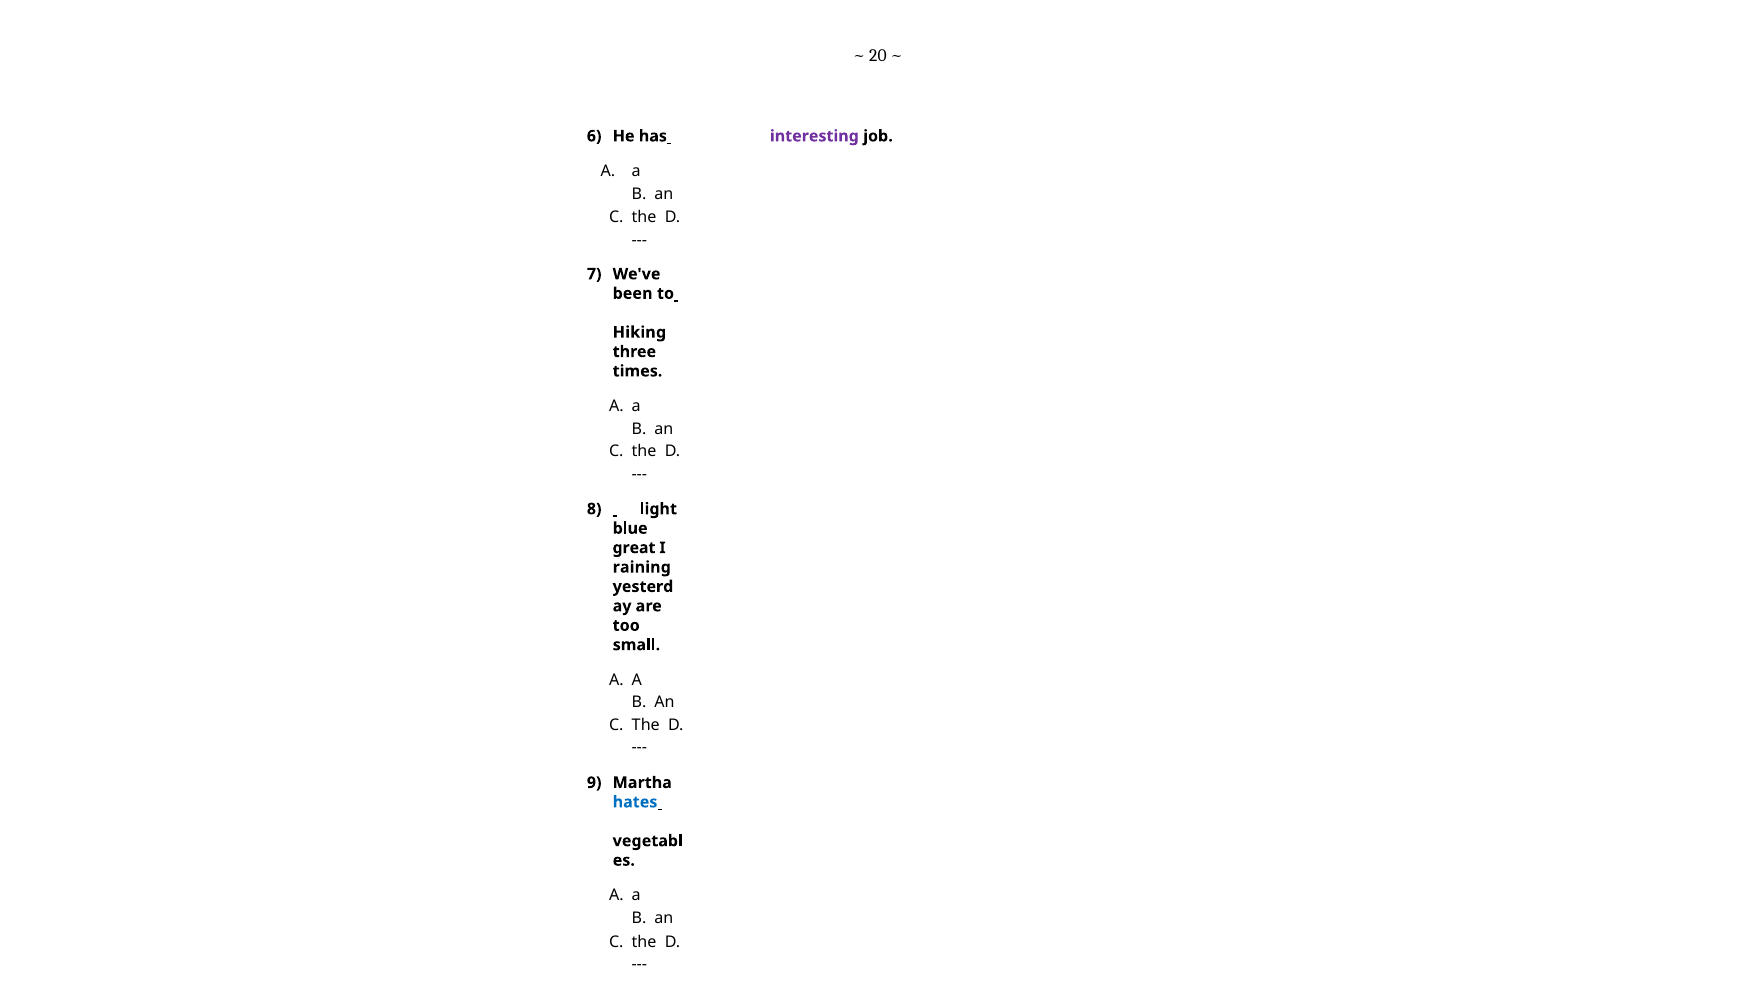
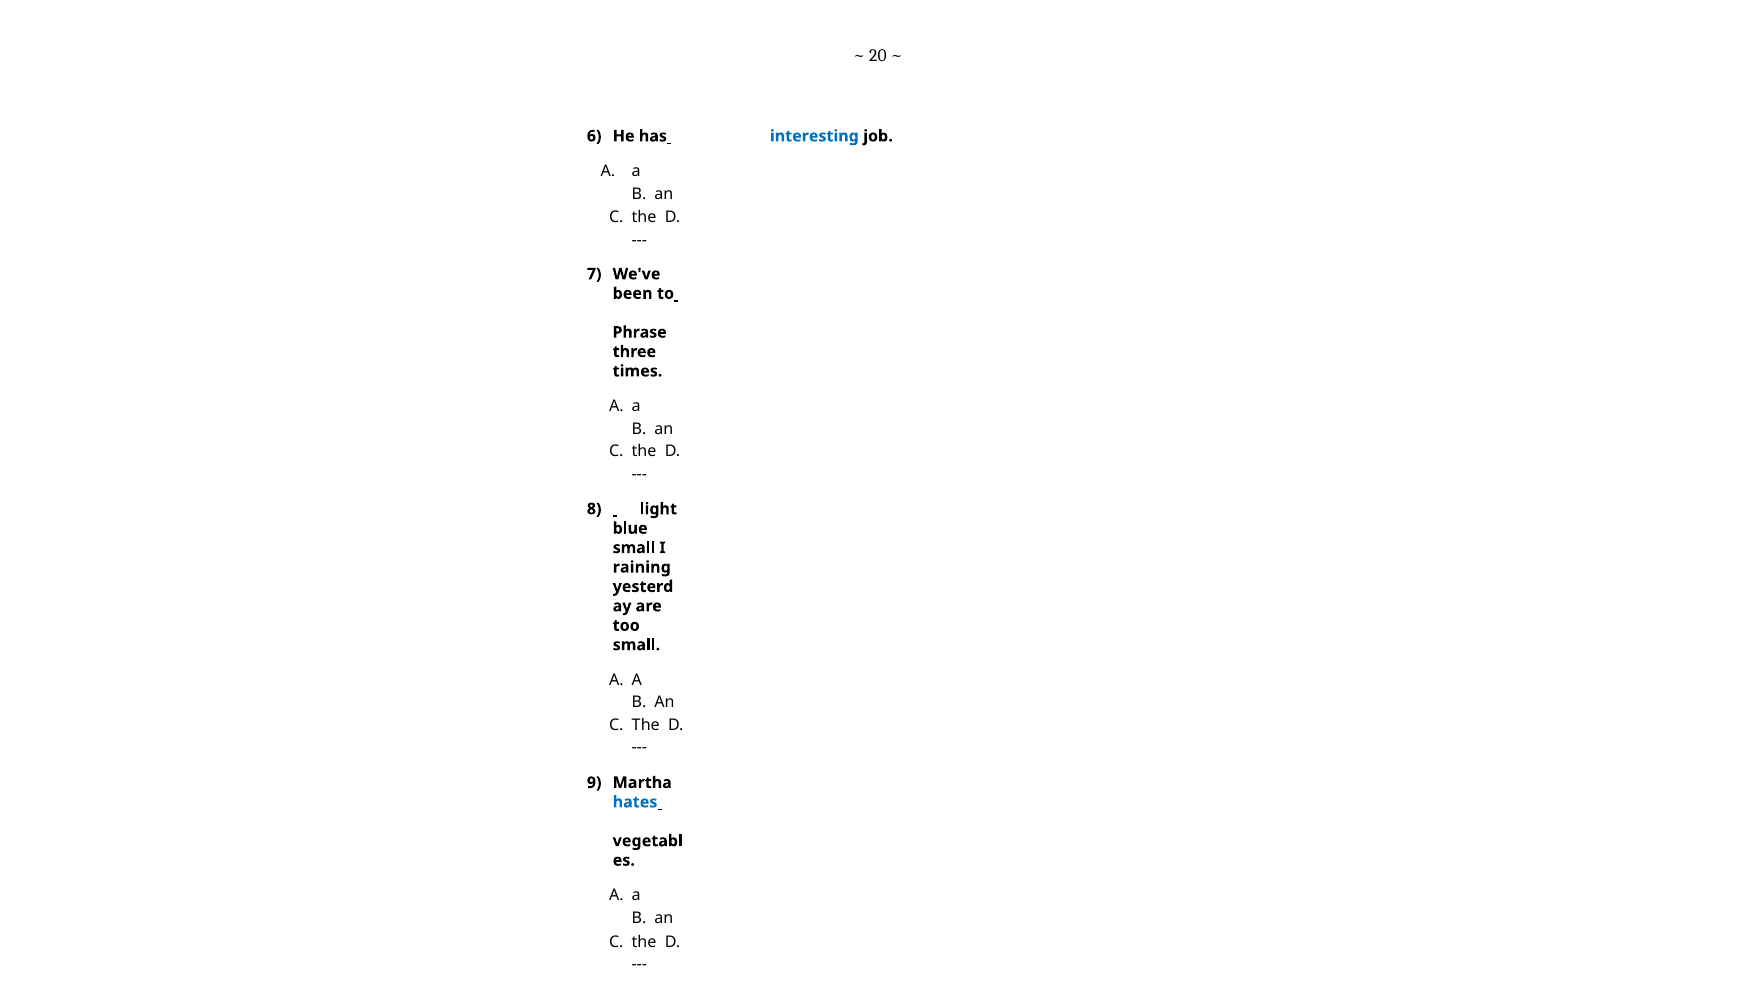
interesting colour: purple -> blue
Hiking: Hiking -> Phrase
great at (634, 548): great -> small
